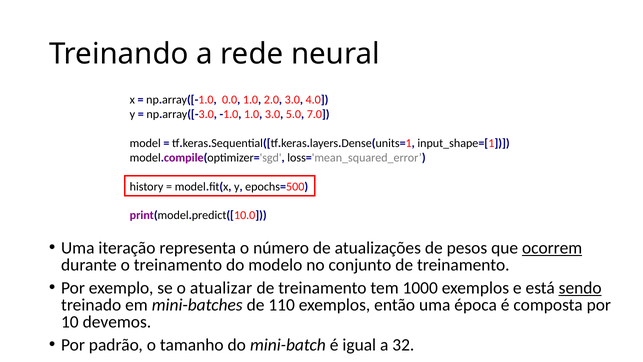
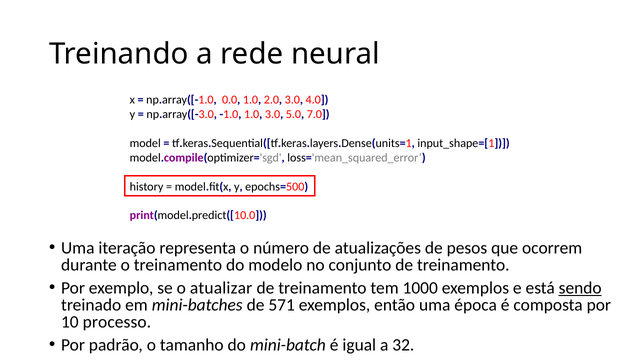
ocorrem underline: present -> none
110: 110 -> 571
devemos: devemos -> processo
